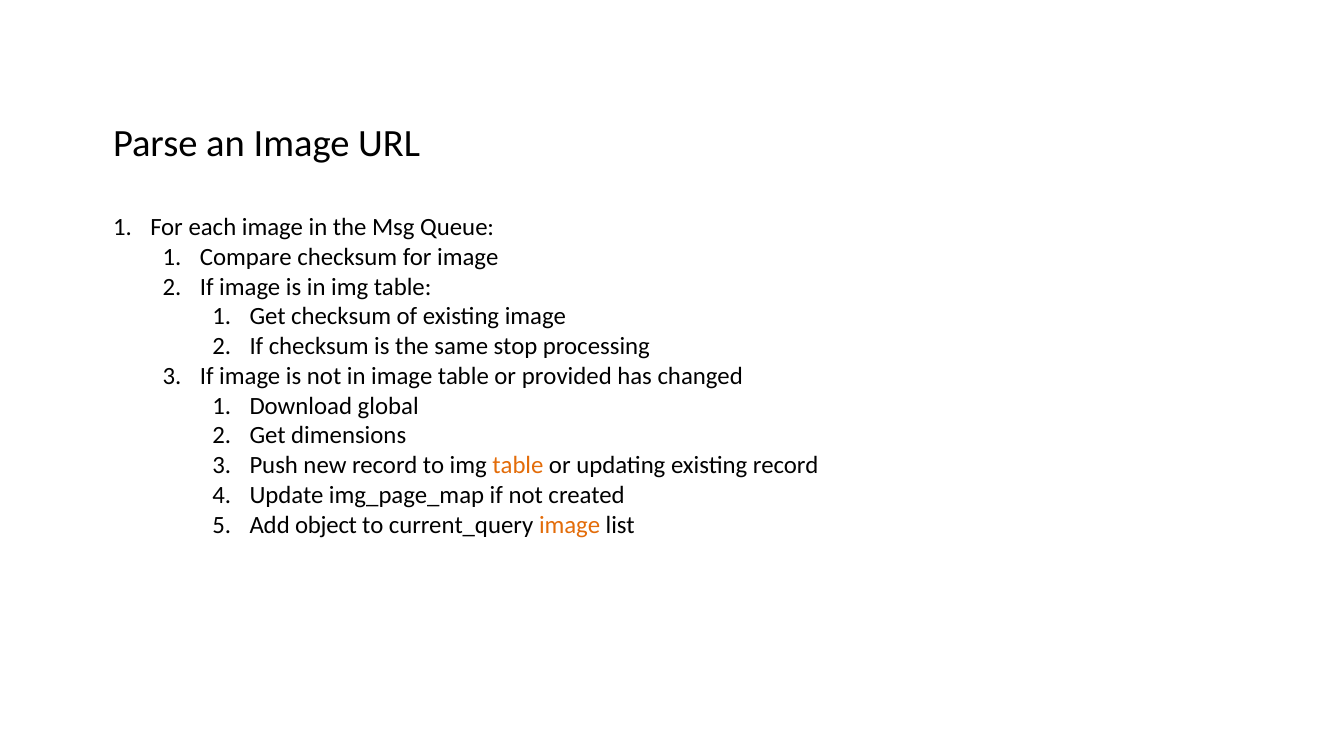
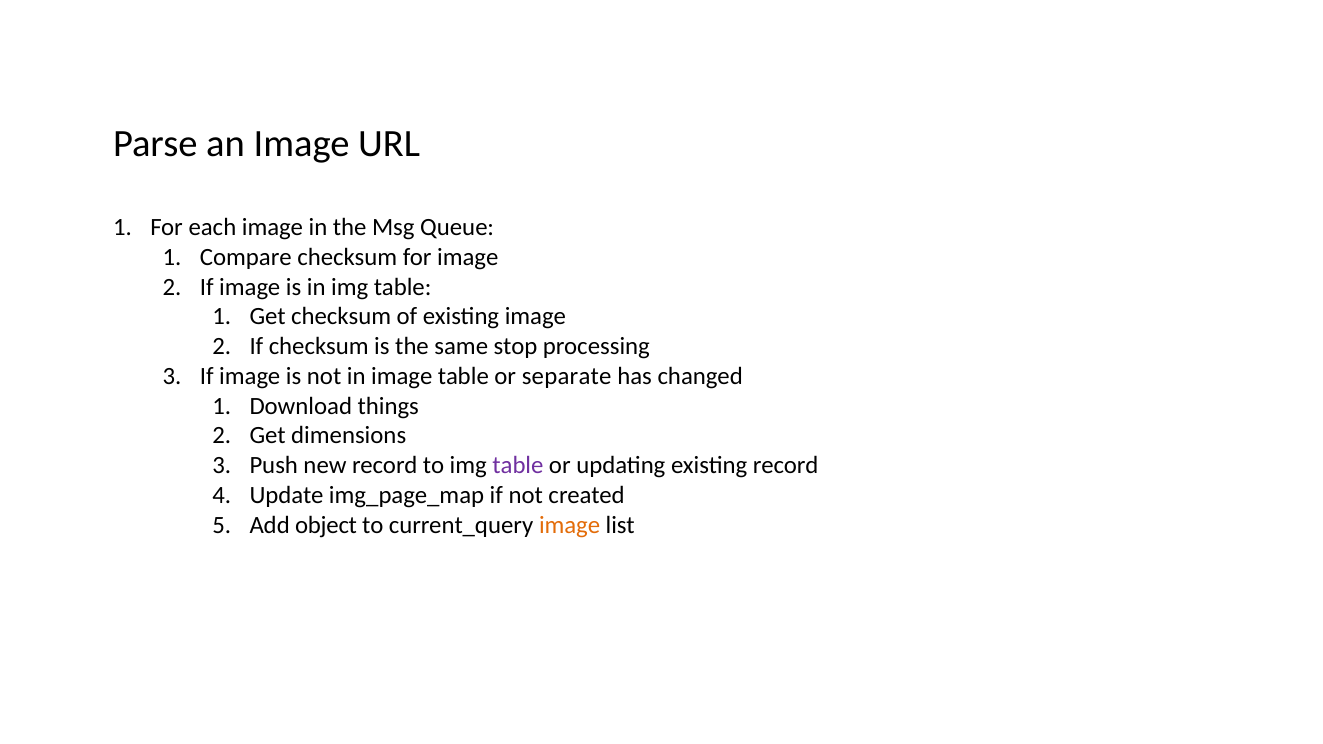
provided: provided -> separate
global: global -> things
table at (518, 466) colour: orange -> purple
